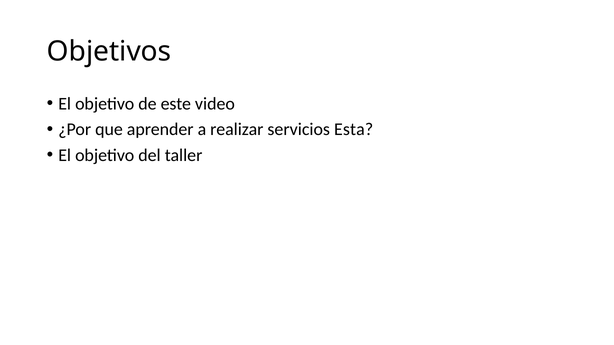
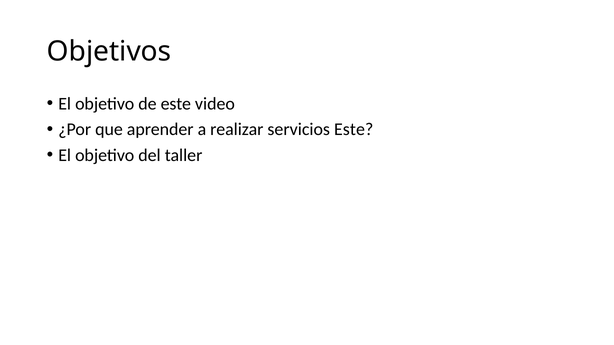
servicios Esta: Esta -> Este
